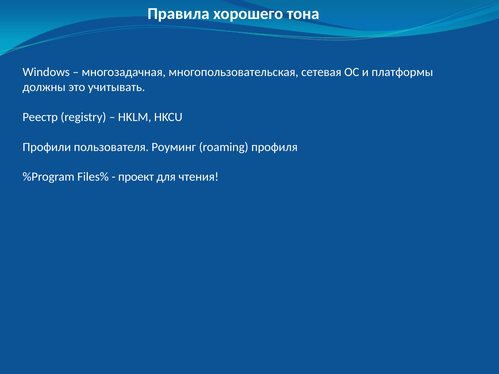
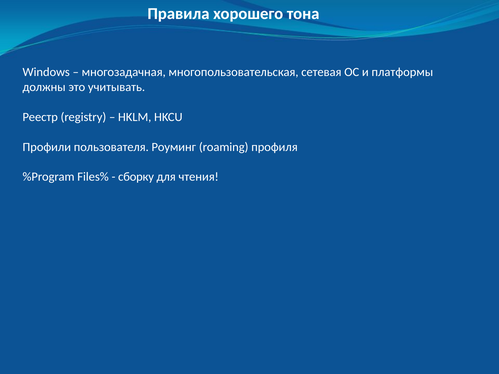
проект: проект -> сборку
